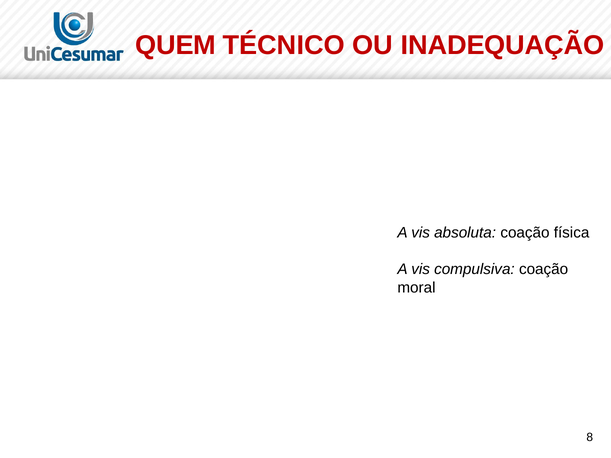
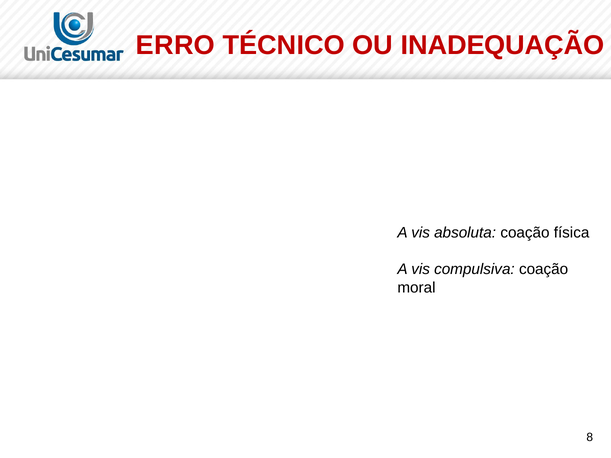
QUEM: QUEM -> ERRO
